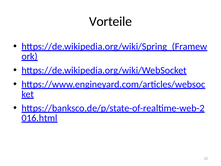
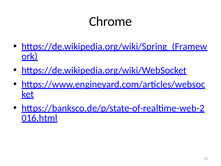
Vorteile: Vorteile -> Chrome
